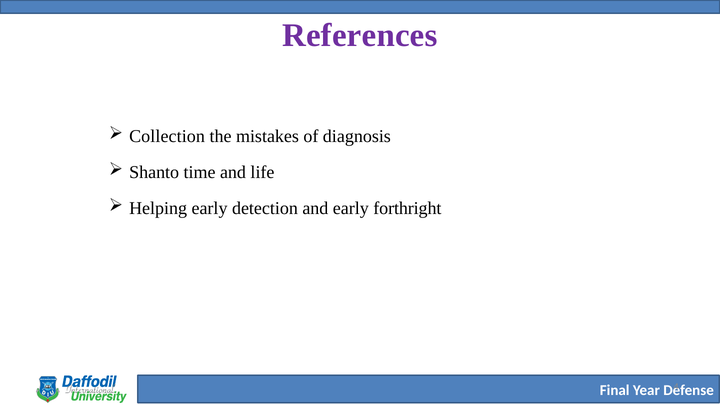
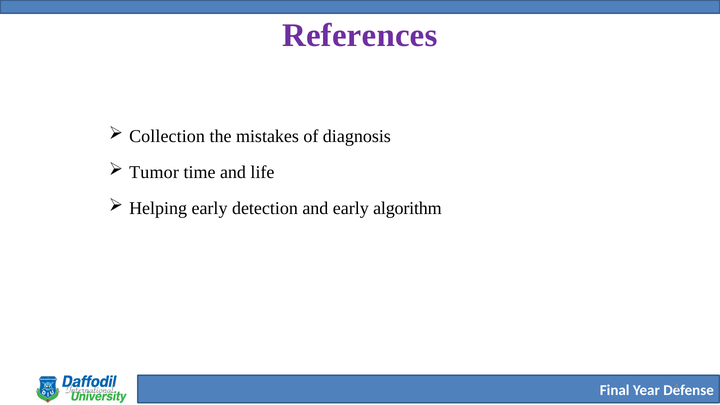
Shanto: Shanto -> Tumor
forthright: forthright -> algorithm
